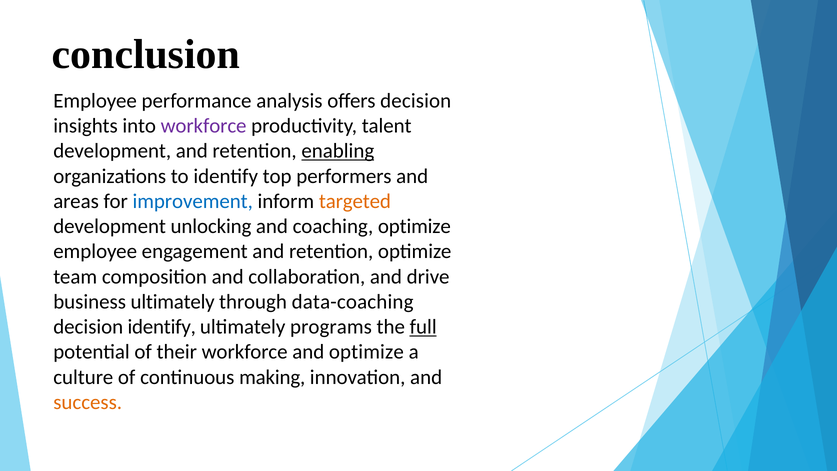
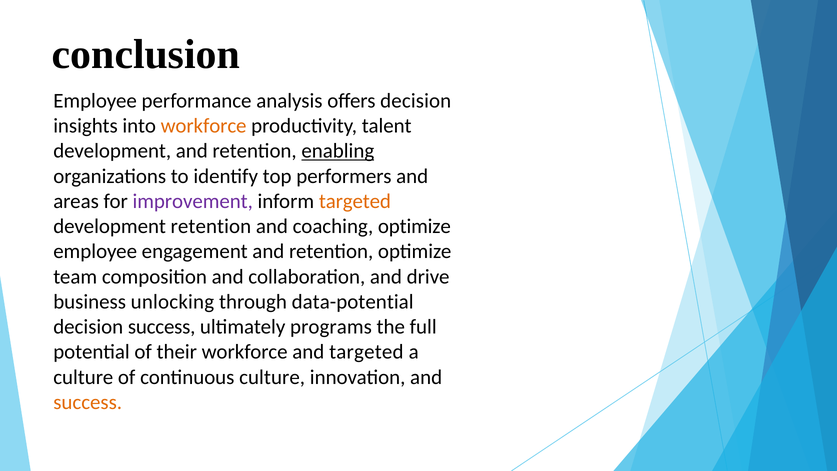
workforce at (204, 126) colour: purple -> orange
improvement colour: blue -> purple
development unlocking: unlocking -> retention
business ultimately: ultimately -> unlocking
data-coaching: data-coaching -> data-potential
decision identify: identify -> success
full underline: present -> none
and optimize: optimize -> targeted
continuous making: making -> culture
